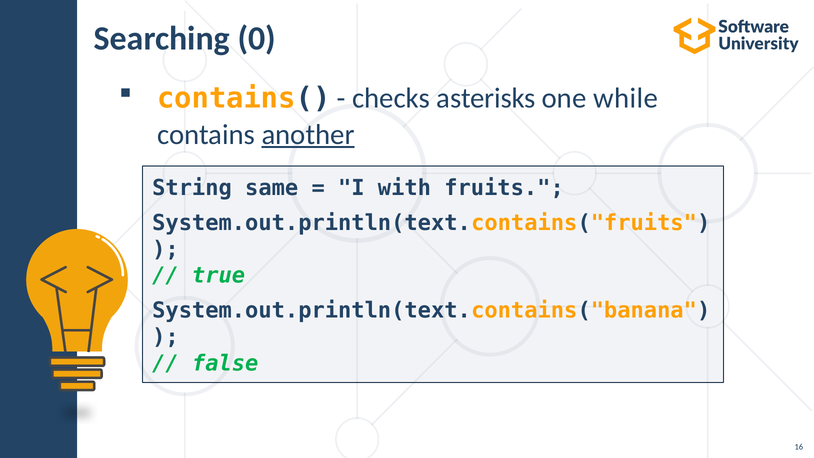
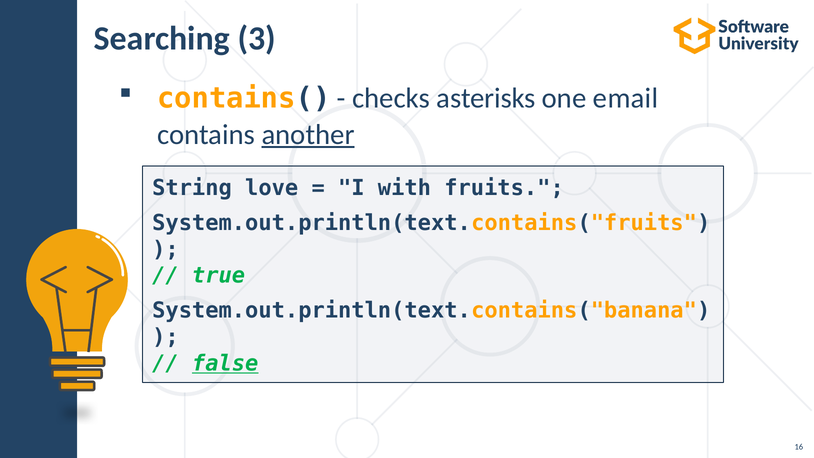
0: 0 -> 3
while: while -> email
same: same -> love
false underline: none -> present
